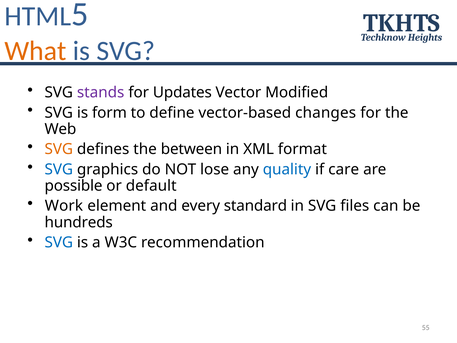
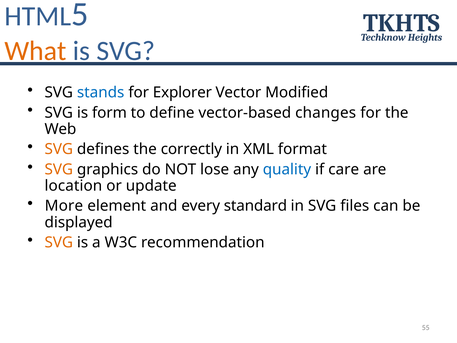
stands colour: purple -> blue
Updates: Updates -> Explorer
between: between -> correctly
SVG at (59, 169) colour: blue -> orange
possible: possible -> location
default: default -> update
Work: Work -> More
hundreds: hundreds -> displayed
SVG at (59, 242) colour: blue -> orange
